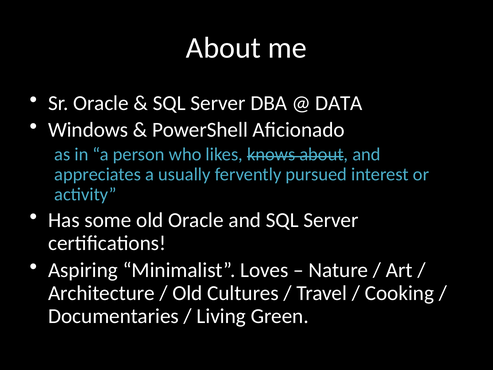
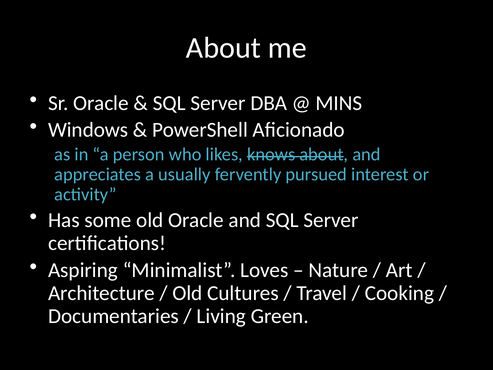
DATA: DATA -> MINS
